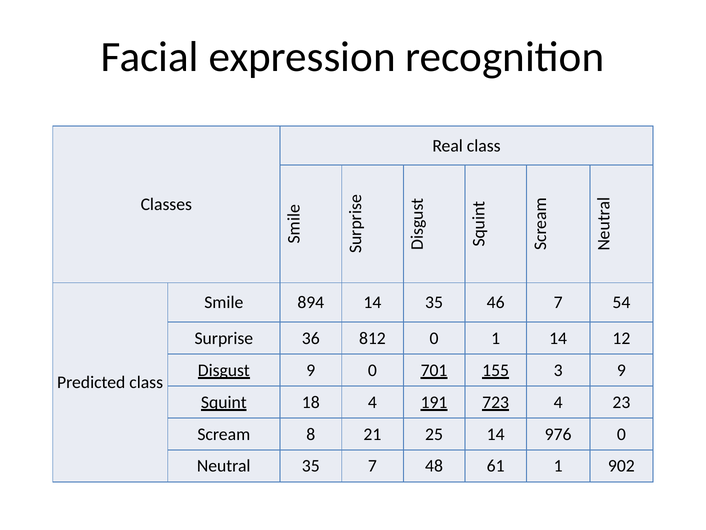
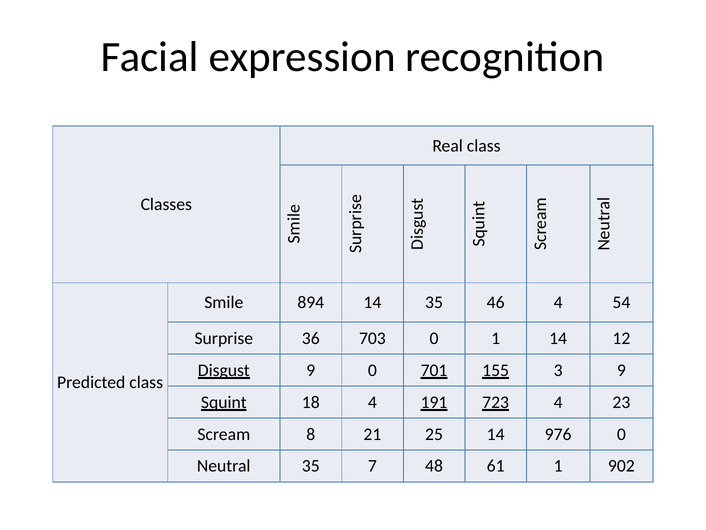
46 7: 7 -> 4
812: 812 -> 703
